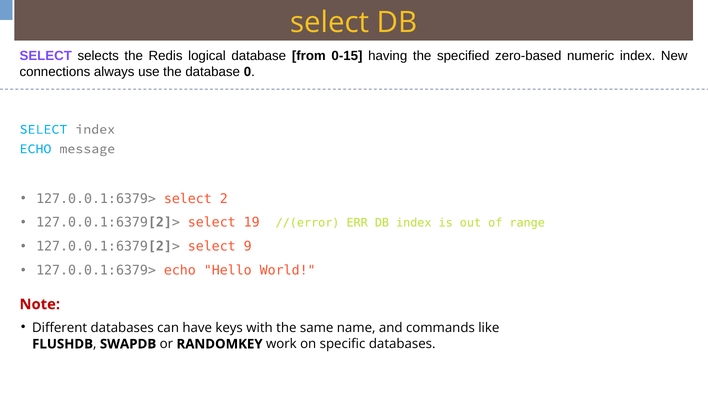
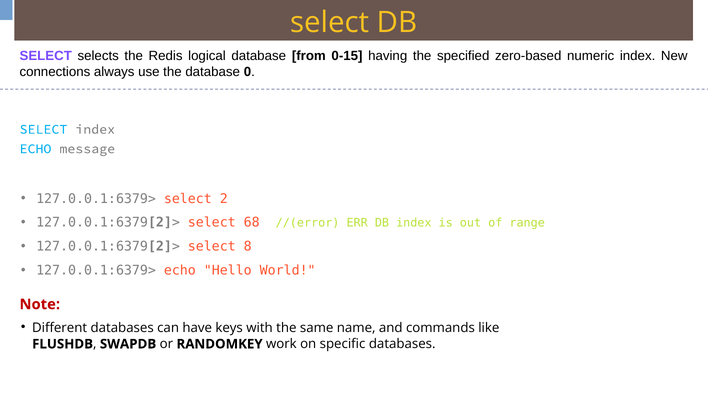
19: 19 -> 68
9: 9 -> 8
